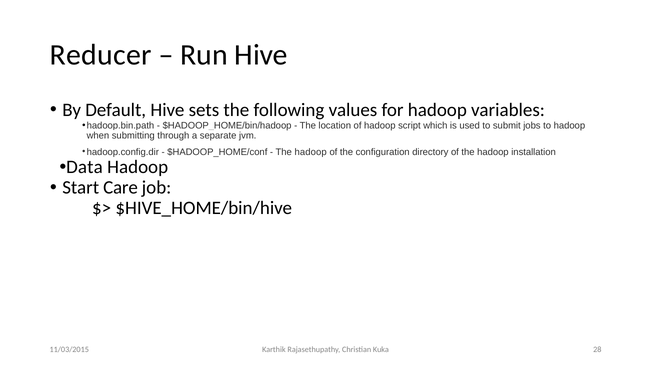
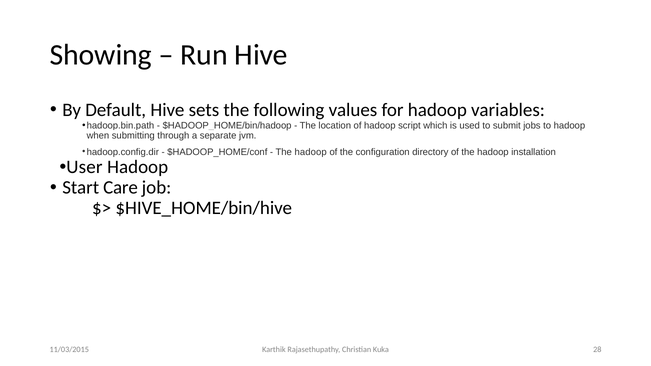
Reducer: Reducer -> Showing
Data: Data -> User
